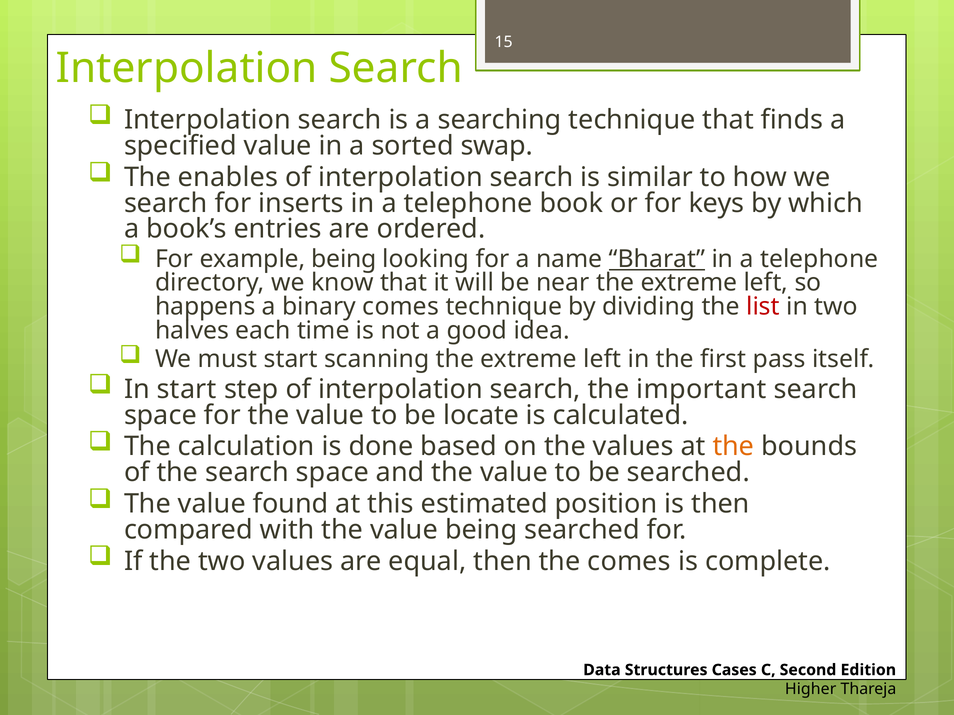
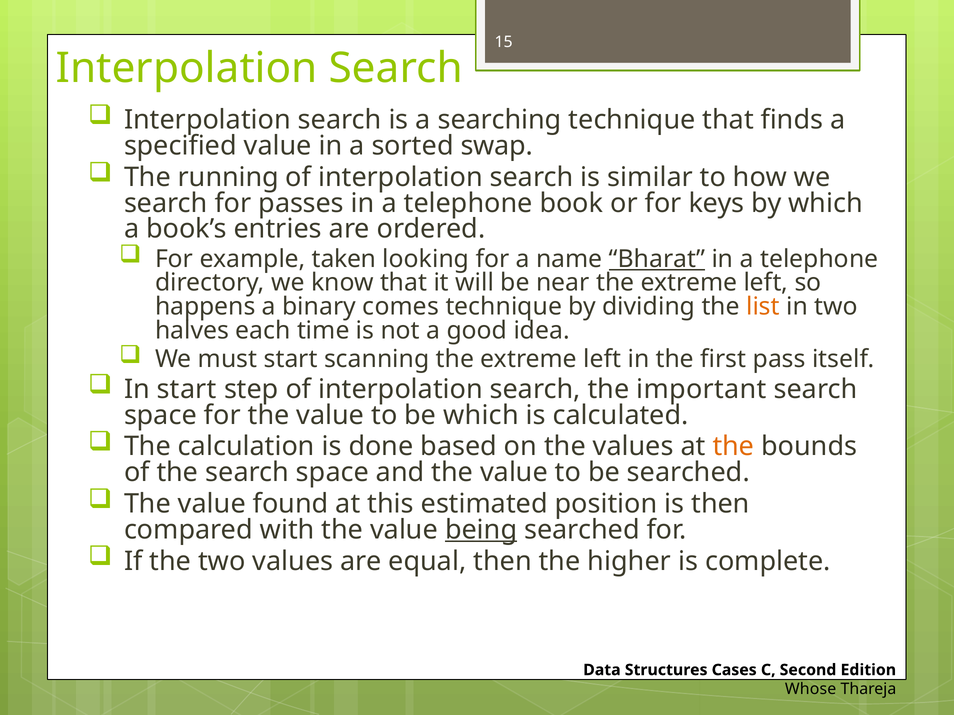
enables: enables -> running
inserts: inserts -> passes
example being: being -> taken
list colour: red -> orange
be locate: locate -> which
being at (481, 530) underline: none -> present
the comes: comes -> higher
Higher: Higher -> Whose
